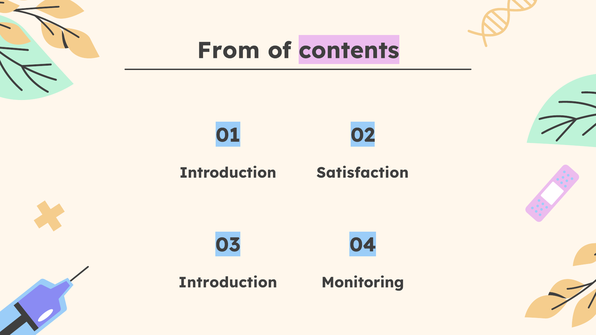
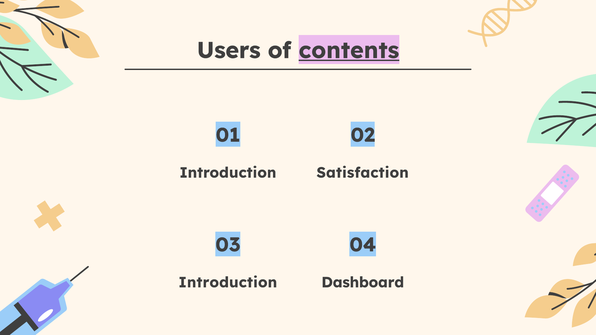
From: From -> Users
contents underline: none -> present
Monitoring: Monitoring -> Dashboard
